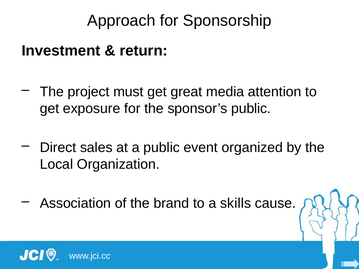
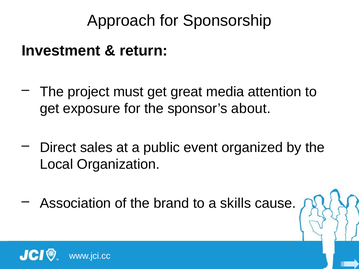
sponsor’s public: public -> about
